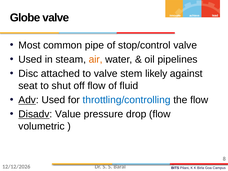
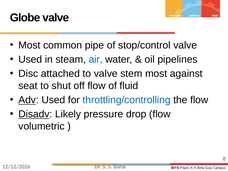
air colour: orange -> blue
stem likely: likely -> most
Value: Value -> Likely
